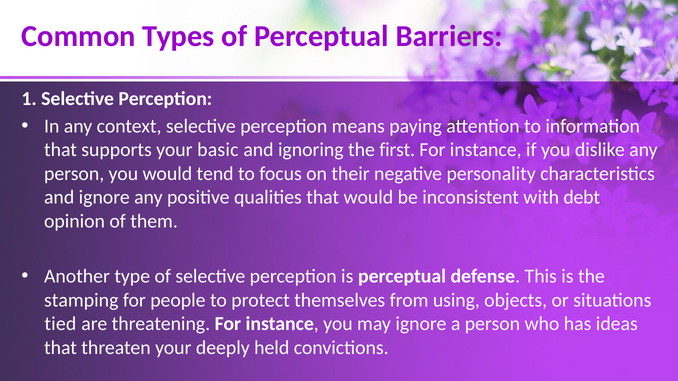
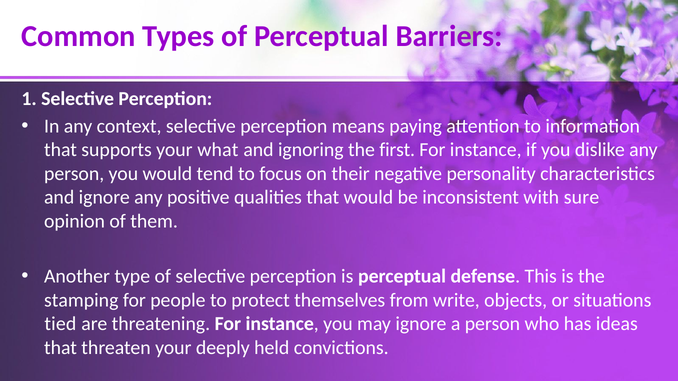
basic: basic -> what
debt: debt -> sure
using: using -> write
